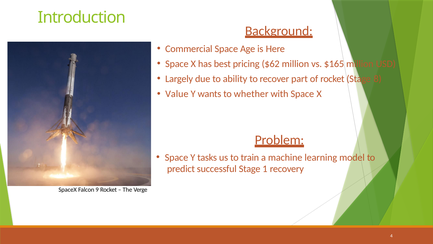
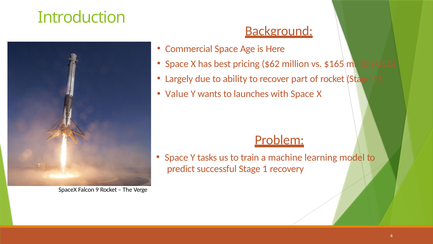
8: 8 -> 2
whether: whether -> launches
